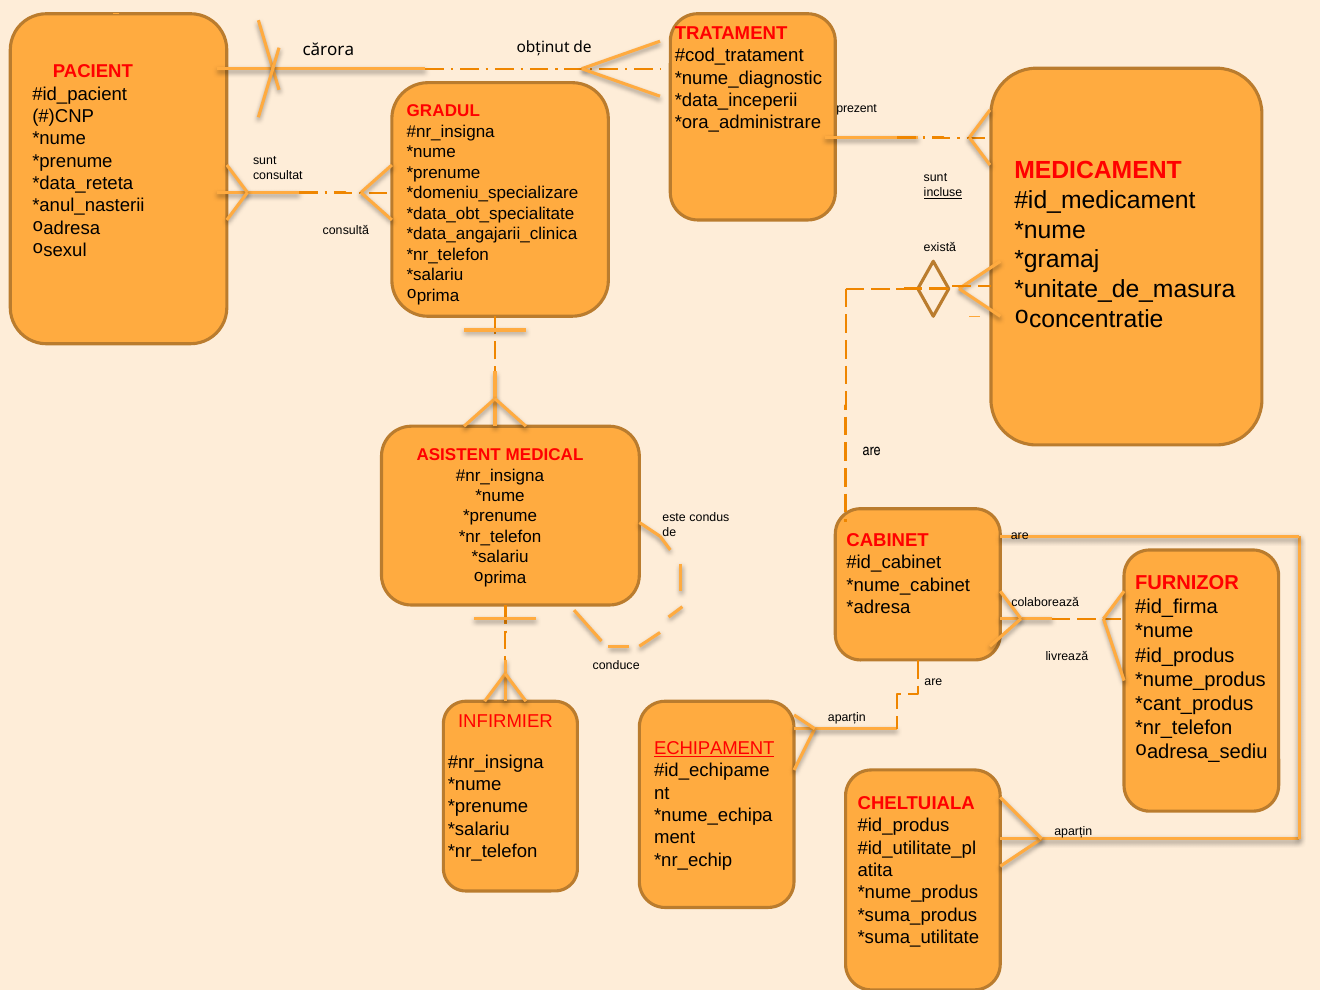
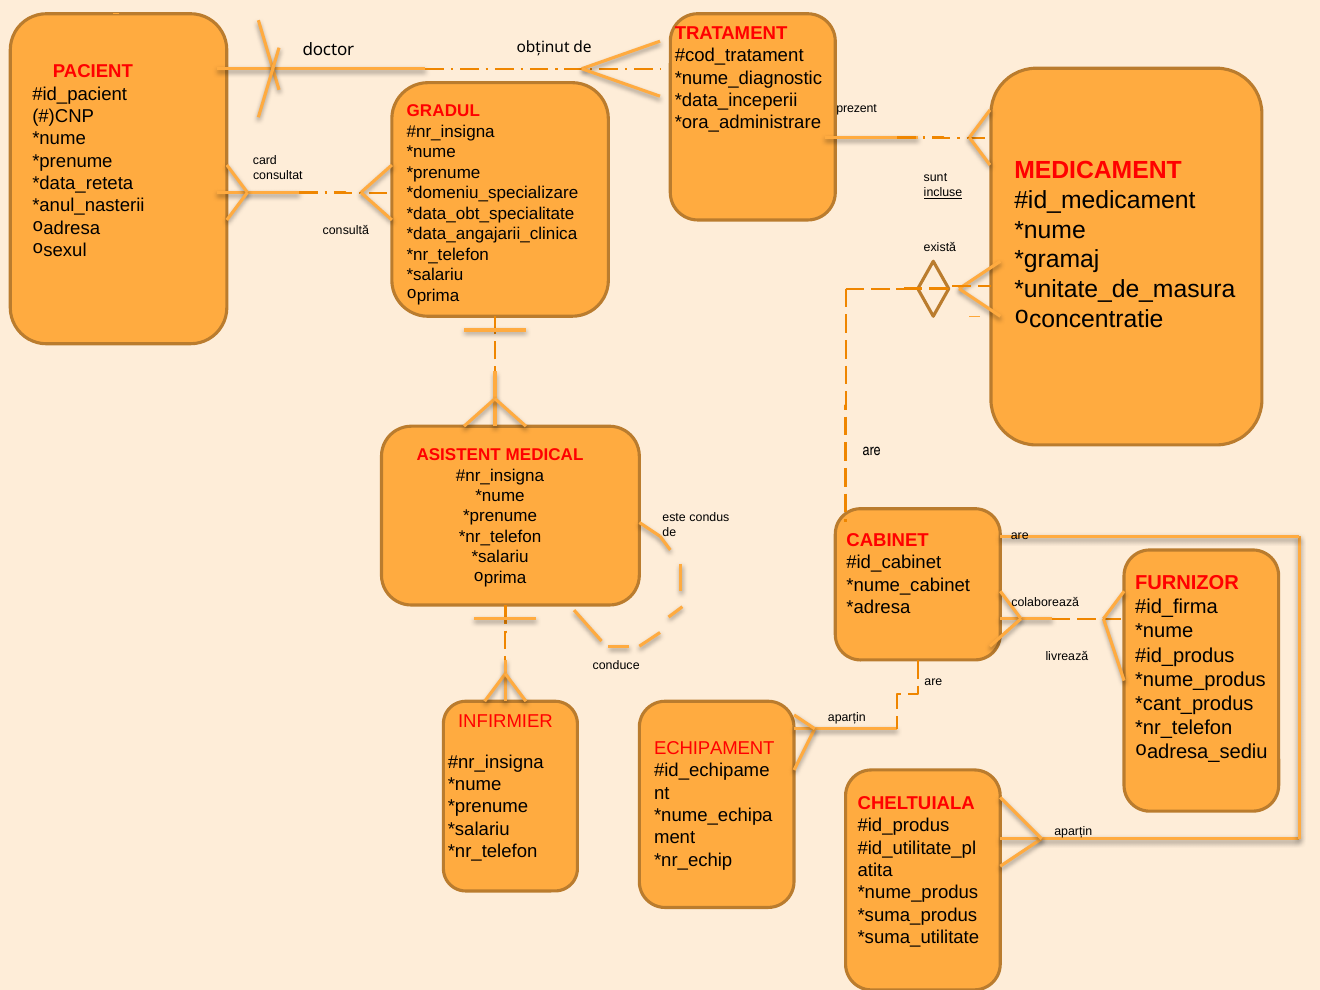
cărora: cărora -> doctor
sunt at (265, 160): sunt -> card
ECHIPAMENT underline: present -> none
